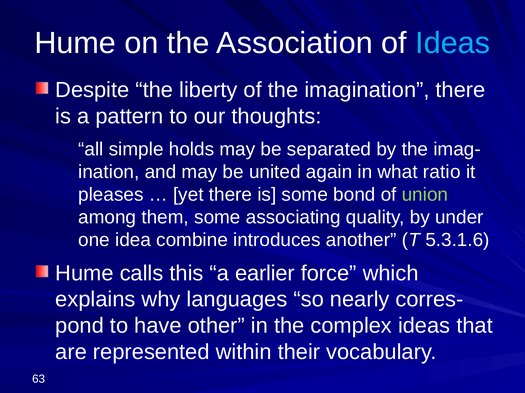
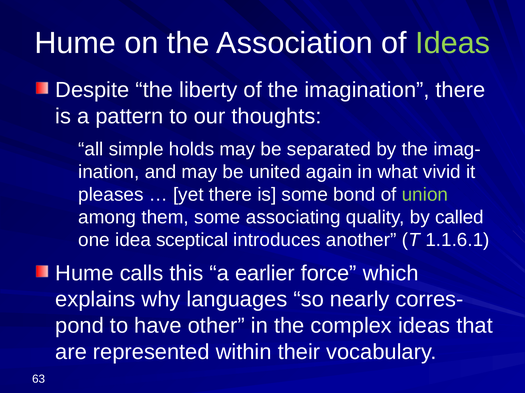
Ideas at (453, 43) colour: light blue -> light green
ratio: ratio -> vivid
under: under -> called
combine: combine -> sceptical
5.3.1.6: 5.3.1.6 -> 1.1.6.1
